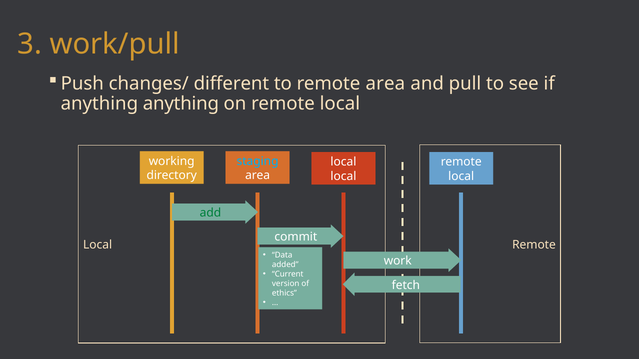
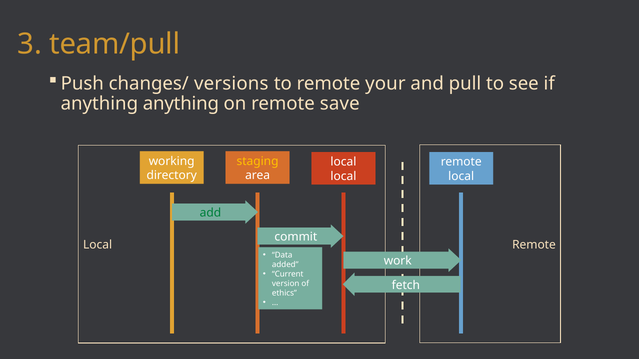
work/pull: work/pull -> team/pull
different: different -> versions
remote area: area -> your
on remote local: local -> save
staging colour: light blue -> yellow
